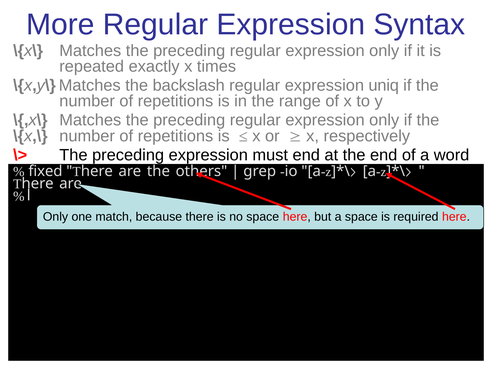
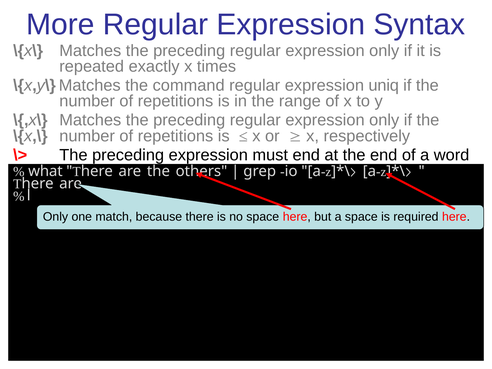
backslash: backslash -> command
fixed: fixed -> what
